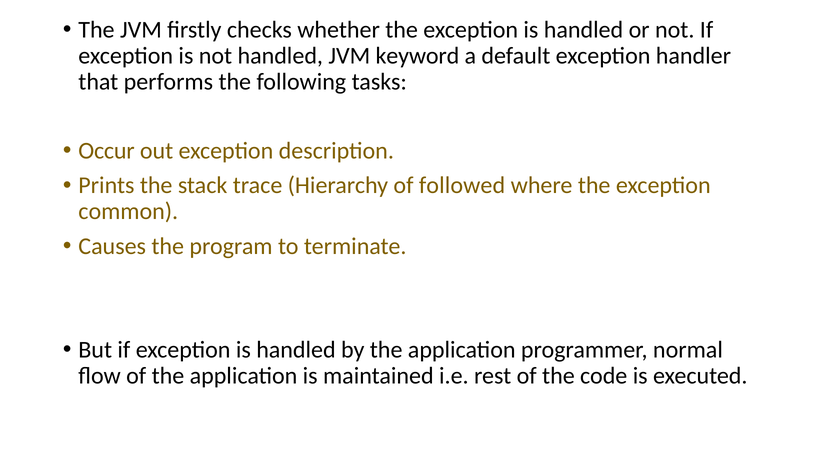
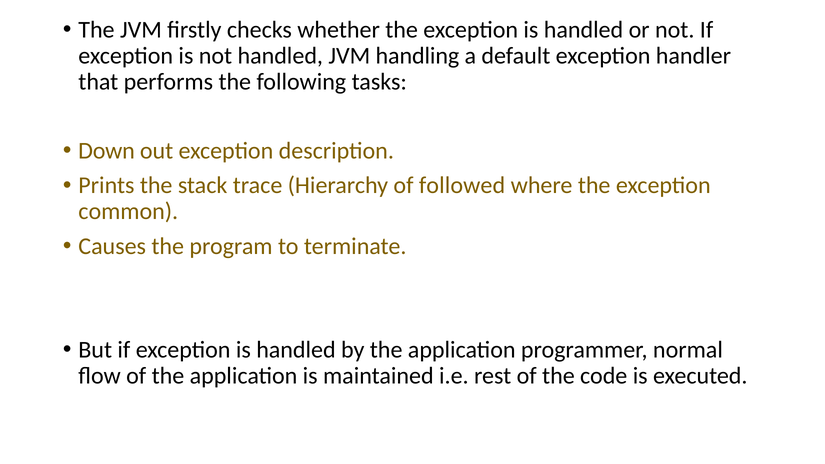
keyword: keyword -> handling
Occur: Occur -> Down
